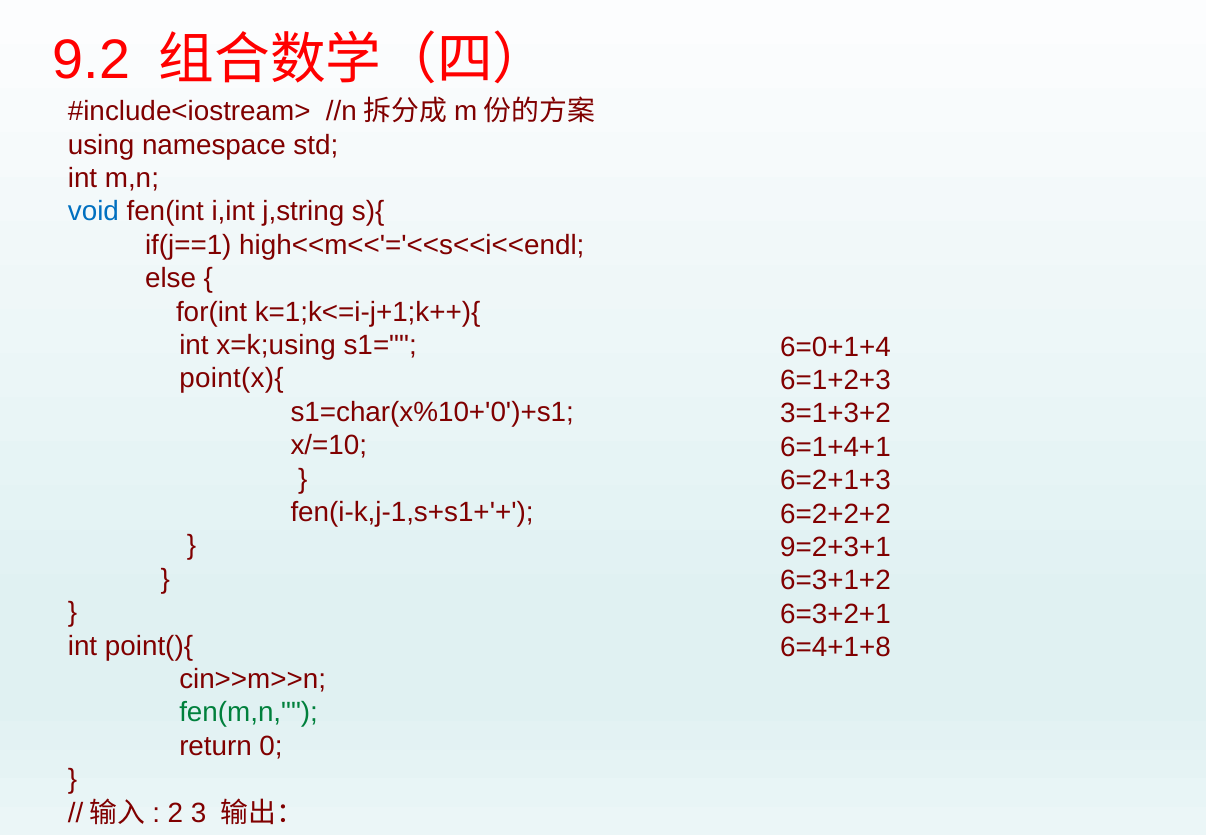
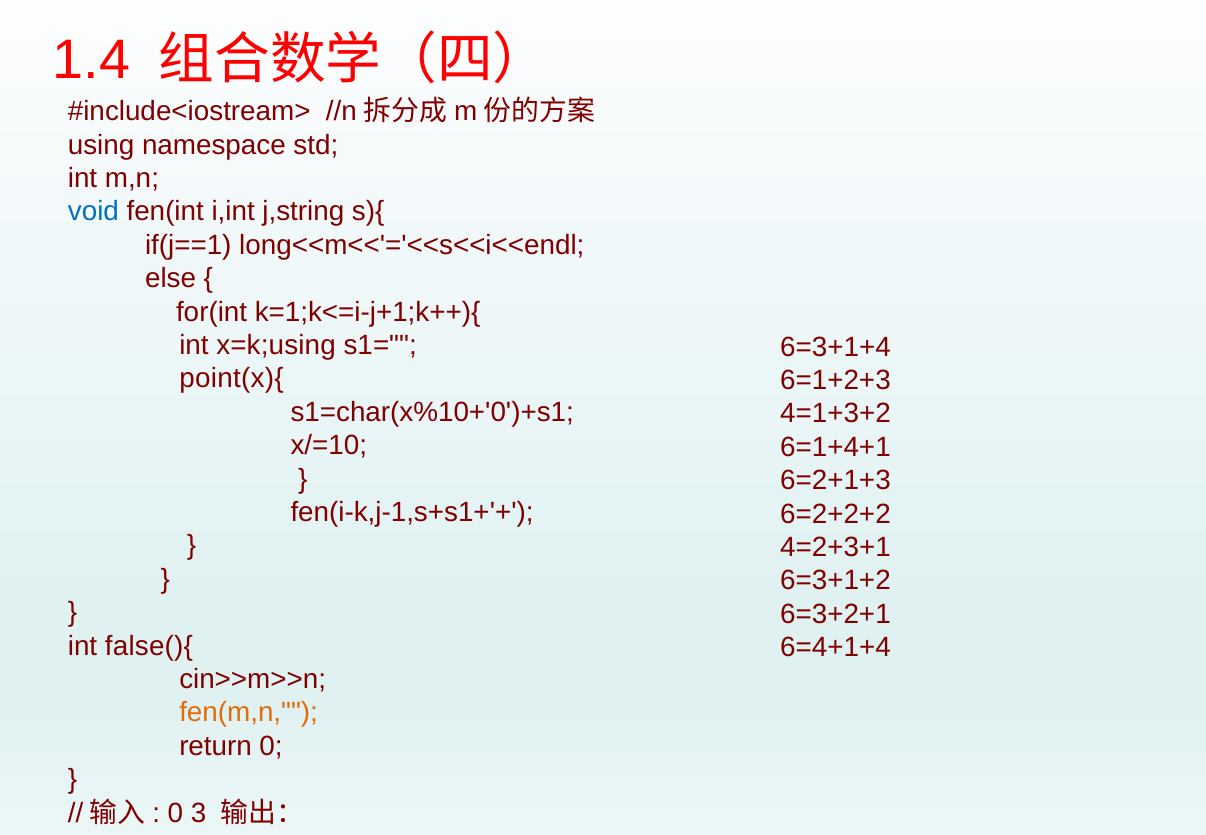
9.2: 9.2 -> 1.4
high<<m<<'='<<s<<i<<endl: high<<m<<'='<<s<<i<<endl -> long<<m<<'='<<s<<i<<endl
6=0+1+4: 6=0+1+4 -> 6=3+1+4
3=1+3+2: 3=1+3+2 -> 4=1+3+2
9=2+3+1: 9=2+3+1 -> 4=2+3+1
point(){: point(){ -> false(){
6=4+1+8: 6=4+1+8 -> 6=4+1+4
fen(m,n colour: green -> orange
2 at (175, 813): 2 -> 0
